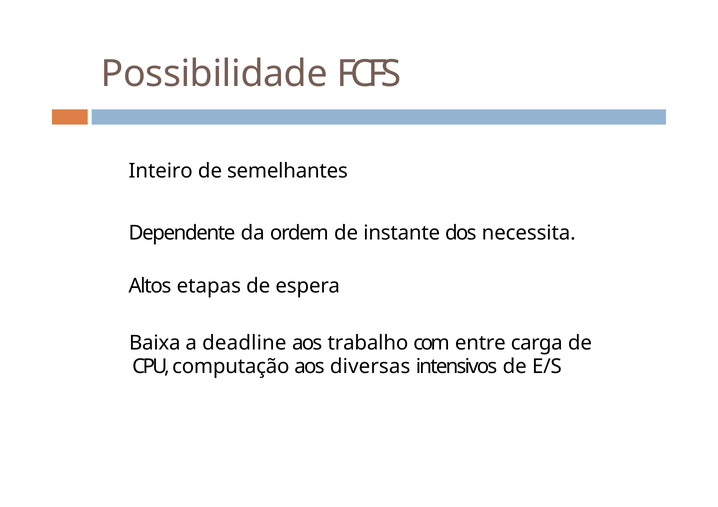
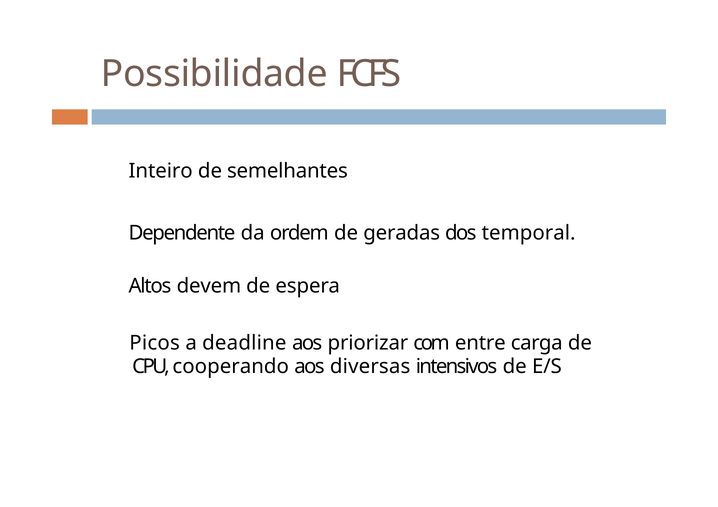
instante: instante -> geradas
necessita: necessita -> temporal
etapas: etapas -> devem
Baixa: Baixa -> Picos
trabalho: trabalho -> priorizar
computação: computação -> cooperando
